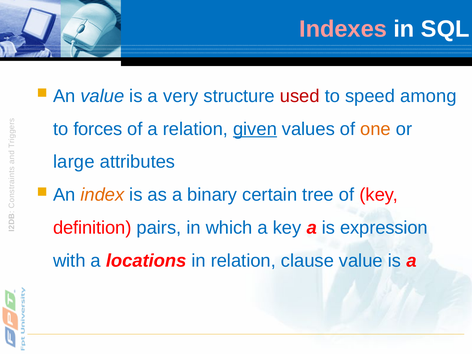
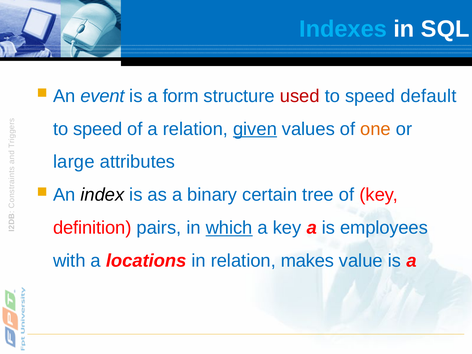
Indexes colour: pink -> light blue
An value: value -> event
very: very -> form
among: among -> default
forces at (98, 129): forces -> speed
index colour: orange -> black
which underline: none -> present
expression: expression -> employees
clause: clause -> makes
